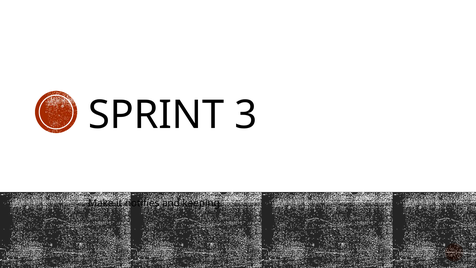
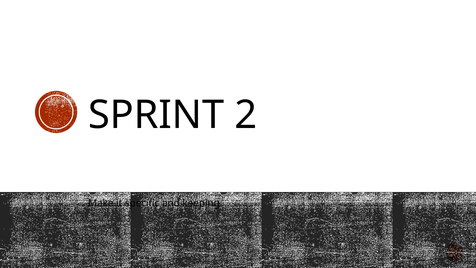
3: 3 -> 2
notifies: notifies -> specific
